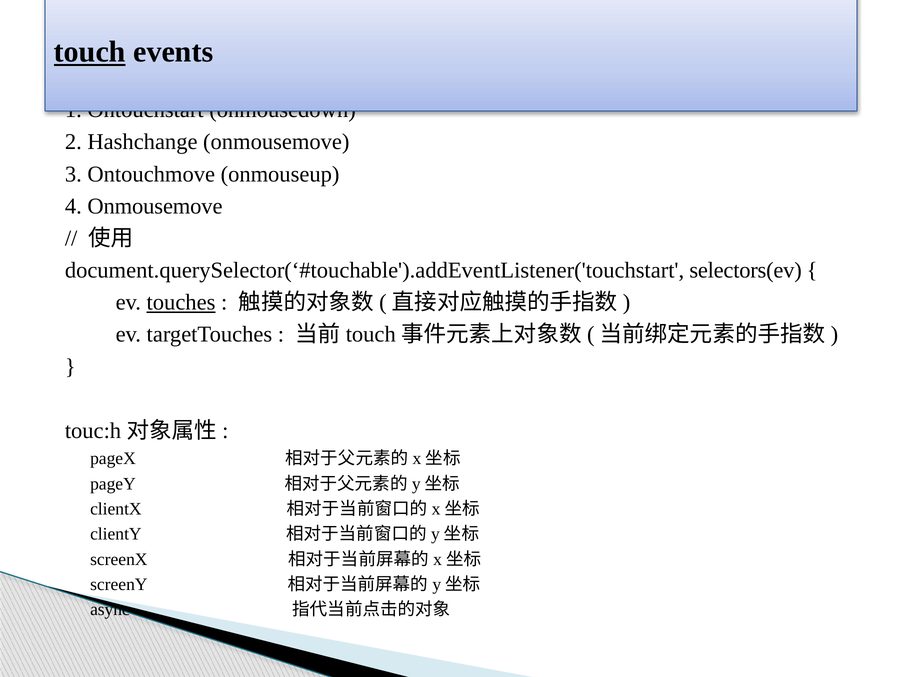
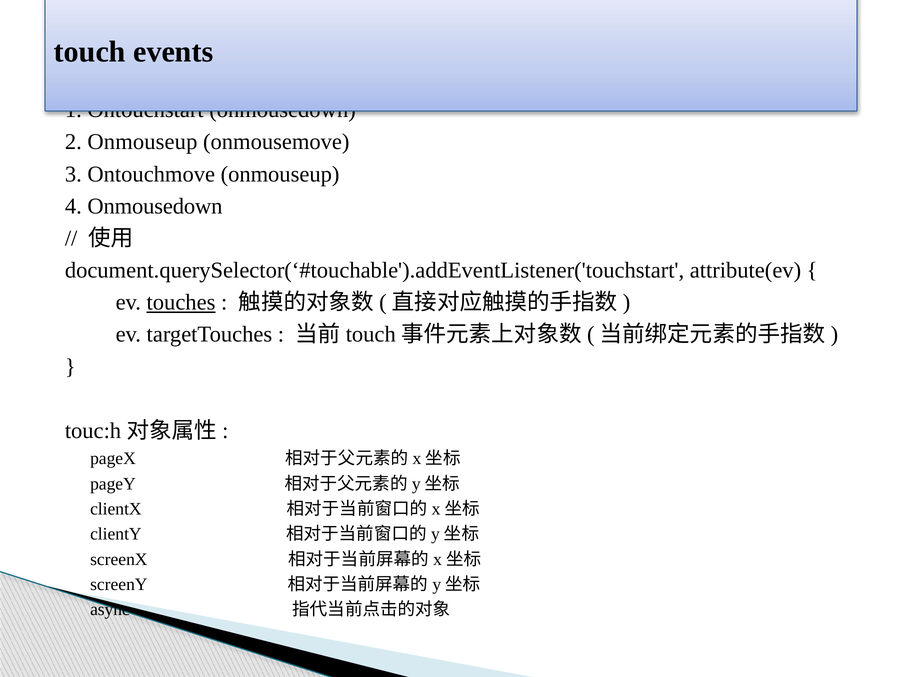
touch underline: present -> none
2 Hashchange: Hashchange -> Onmouseup
4 Onmousemove: Onmousemove -> Onmousedown
selectors(ev: selectors(ev -> attribute(ev
